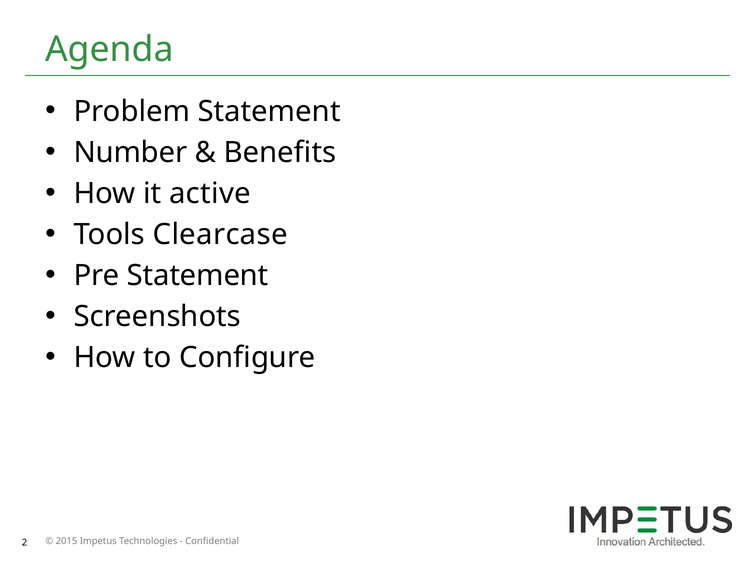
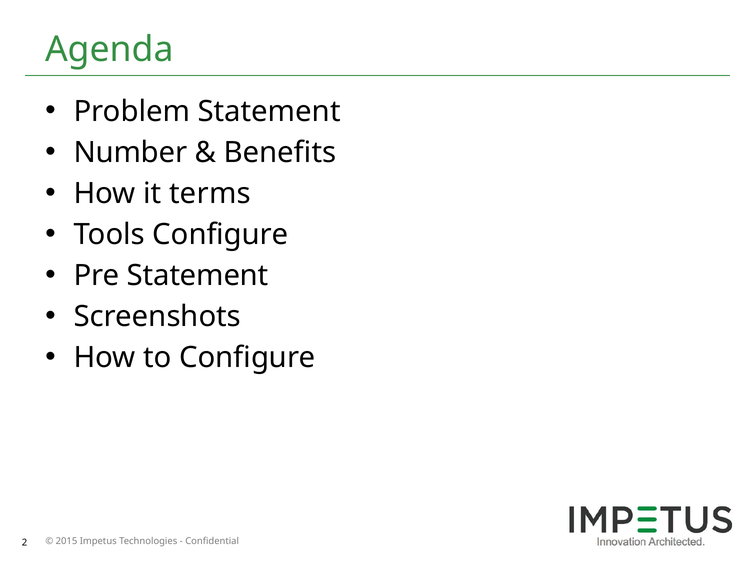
active: active -> terms
Tools Clearcase: Clearcase -> Configure
